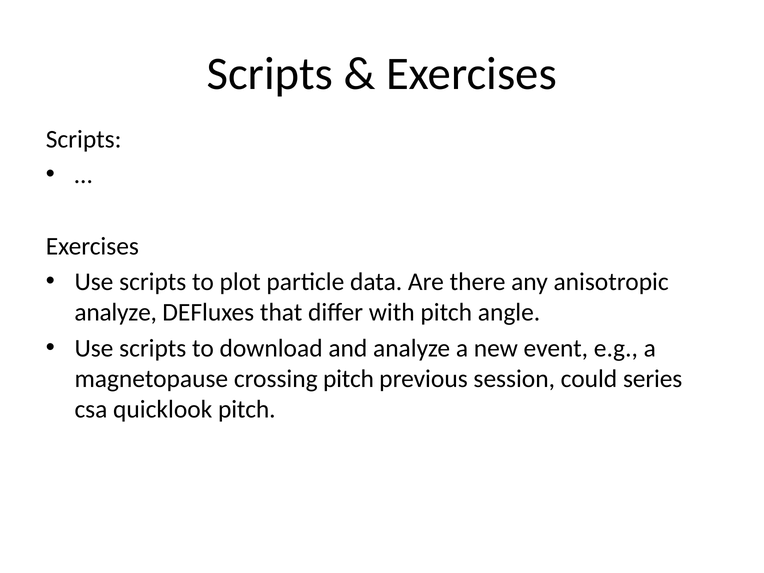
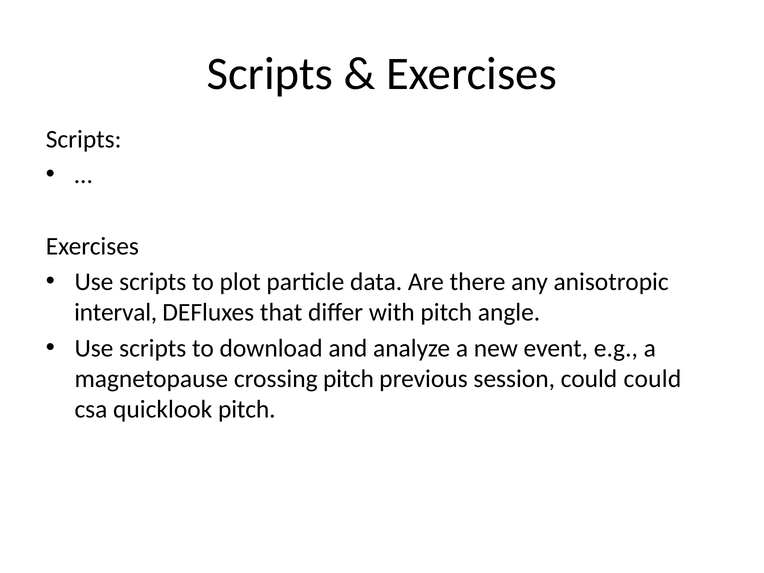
analyze at (116, 312): analyze -> interval
could series: series -> could
